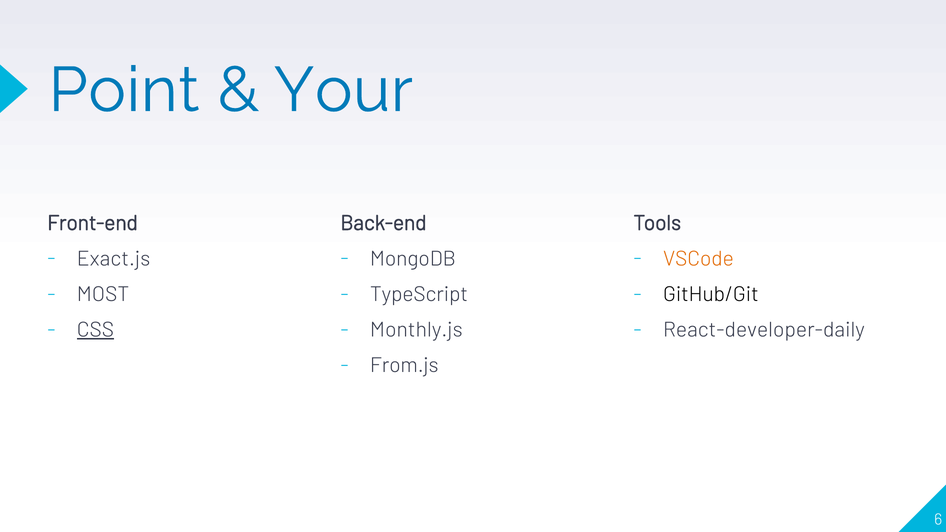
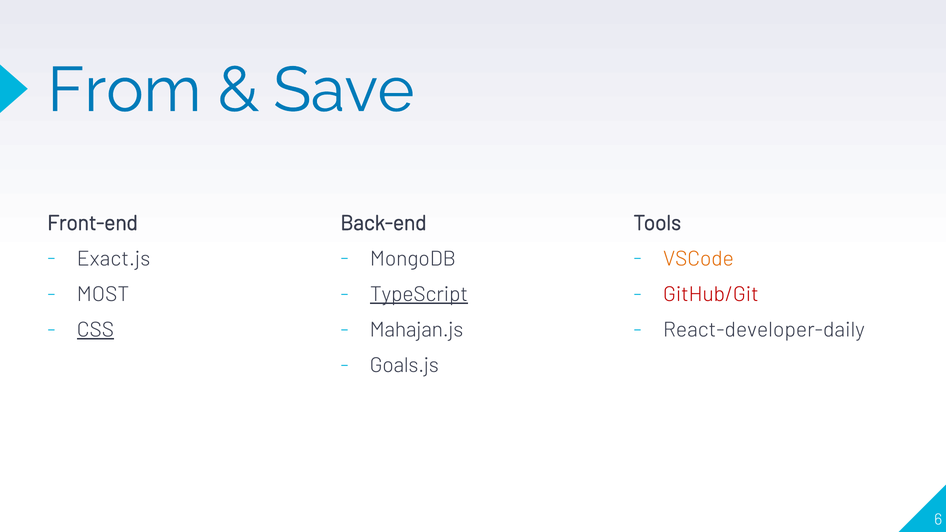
Point: Point -> From
Your: Your -> Save
TypeScript underline: none -> present
GitHub/Git colour: black -> red
Monthly.js: Monthly.js -> Mahajan.js
From.js: From.js -> Goals.js
